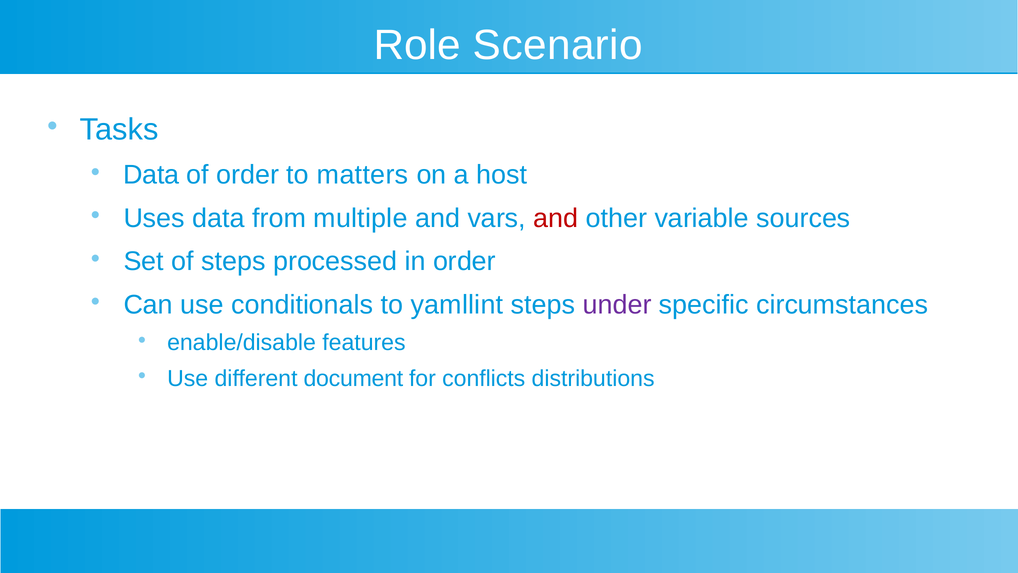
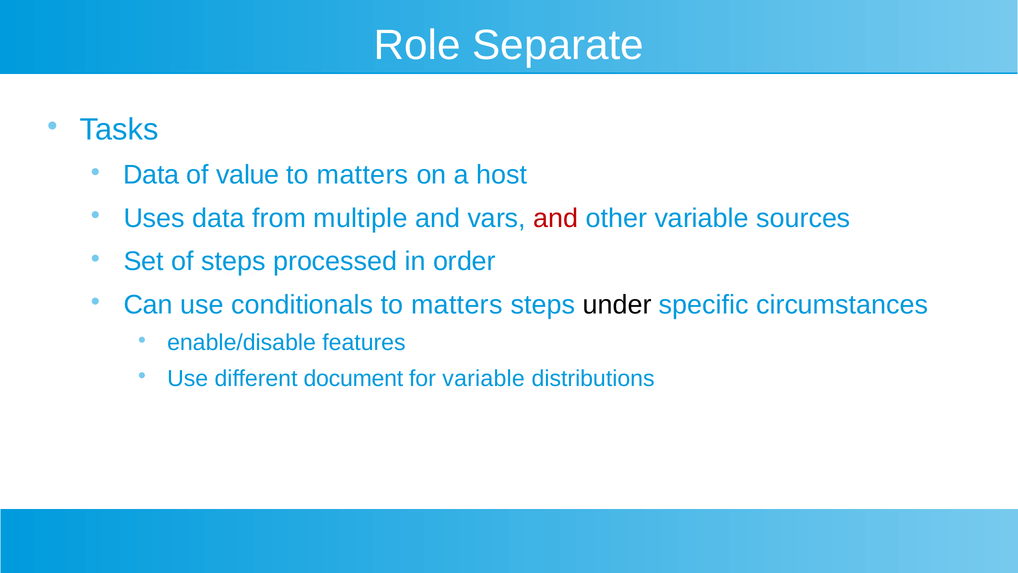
Scenario: Scenario -> Separate
of order: order -> value
conditionals to yamllint: yamllint -> matters
under colour: purple -> black
for conflicts: conflicts -> variable
